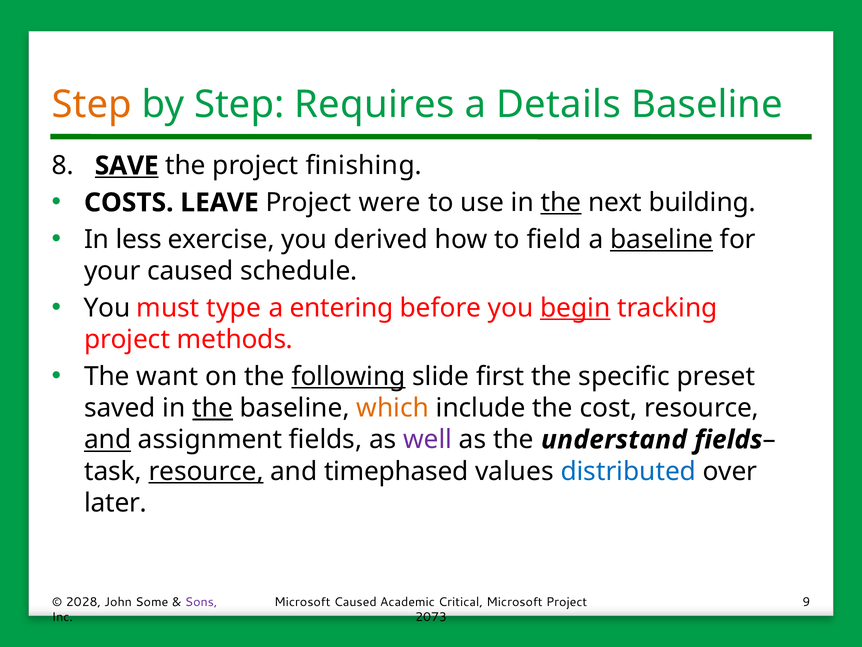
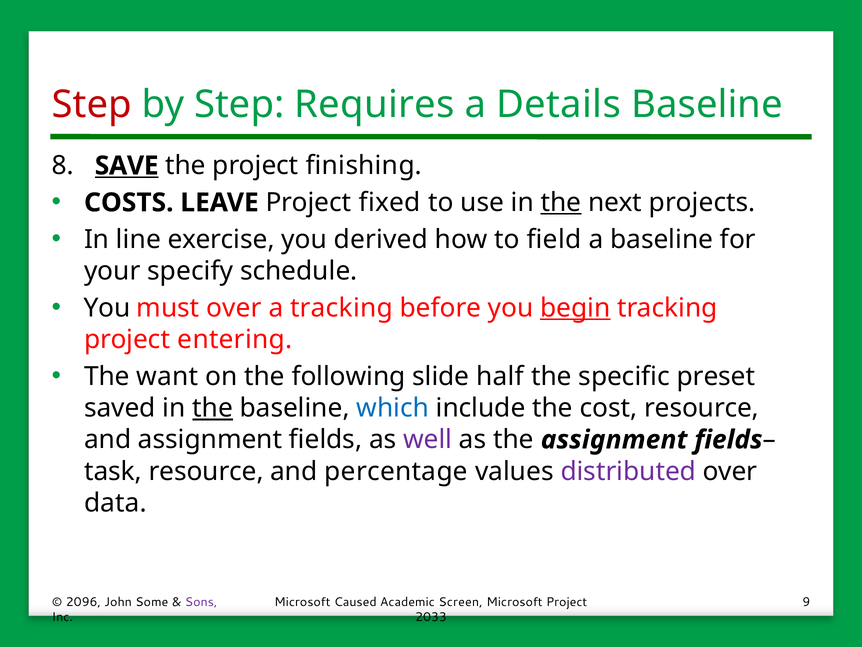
Step at (92, 105) colour: orange -> red
were: were -> fixed
building: building -> projects
less: less -> line
baseline at (662, 239) underline: present -> none
your caused: caused -> specify
must type: type -> over
a entering: entering -> tracking
methods: methods -> entering
following underline: present -> none
first: first -> half
which colour: orange -> blue
and at (108, 439) underline: present -> none
the understand: understand -> assignment
resource at (206, 471) underline: present -> none
timephased: timephased -> percentage
distributed colour: blue -> purple
later: later -> data
2028: 2028 -> 2096
Critical: Critical -> Screen
2073: 2073 -> 2033
